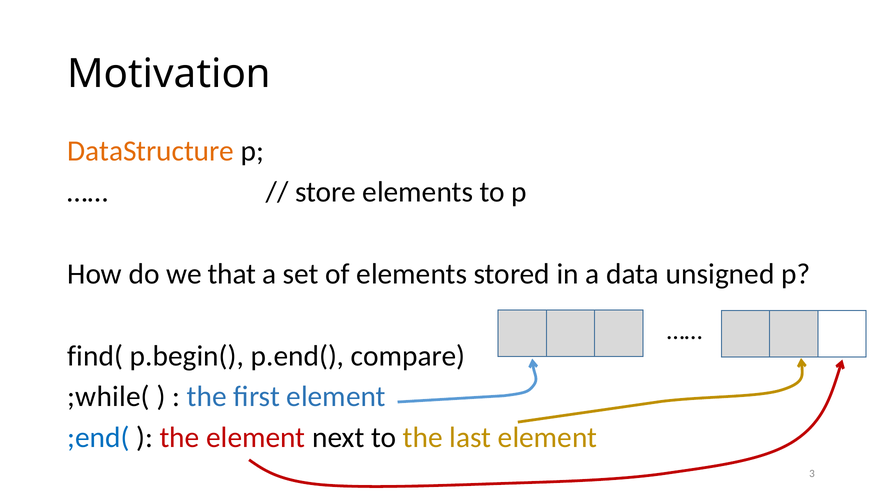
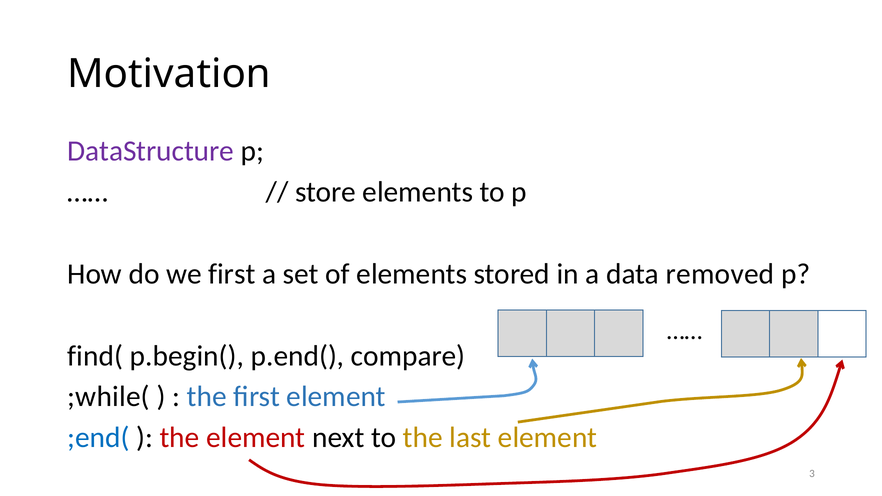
DataStructure colour: orange -> purple
we that: that -> first
unsigned: unsigned -> removed
